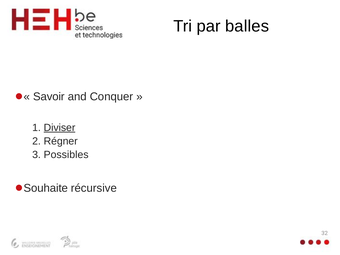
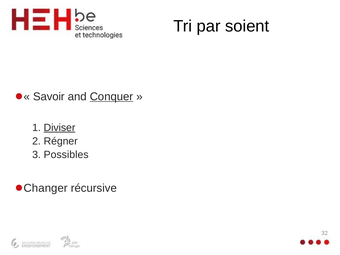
balles: balles -> soient
Conquer underline: none -> present
Souhaite: Souhaite -> Changer
